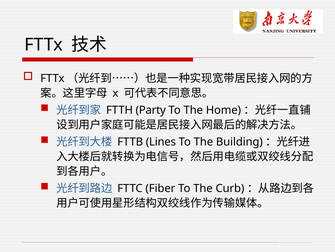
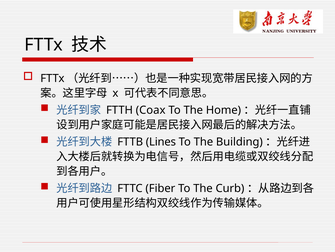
Party: Party -> Coax
